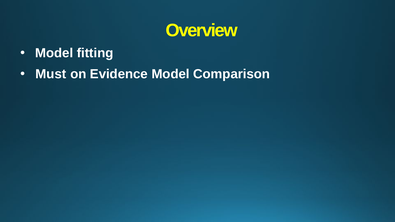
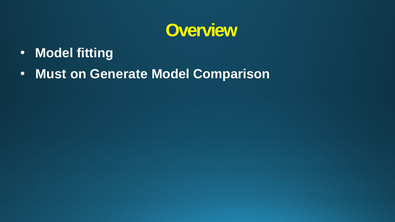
Evidence: Evidence -> Generate
